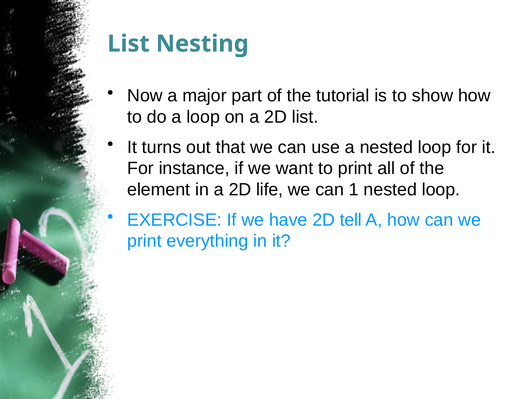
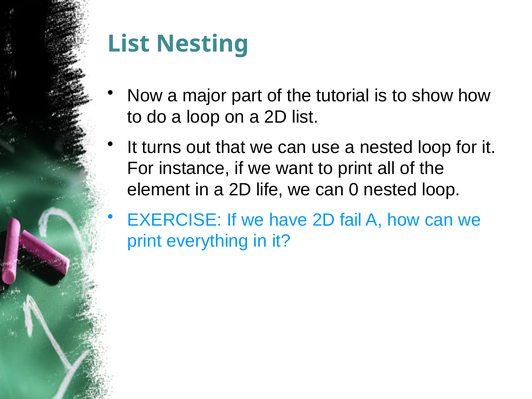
1: 1 -> 0
tell: tell -> fail
